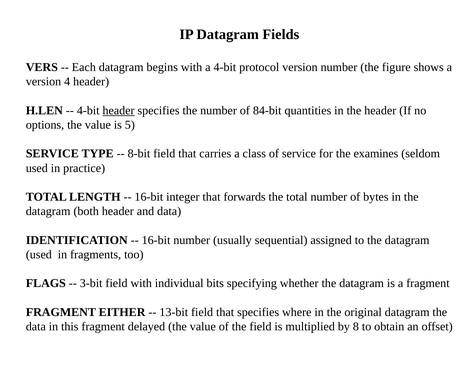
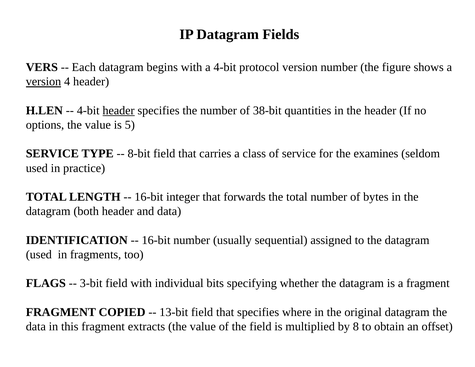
version at (44, 82) underline: none -> present
84-bit: 84-bit -> 38-bit
EITHER: EITHER -> COPIED
delayed: delayed -> extracts
